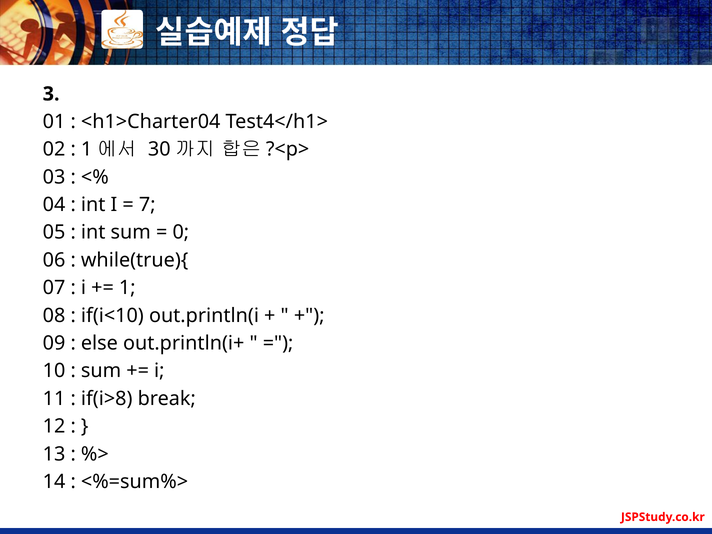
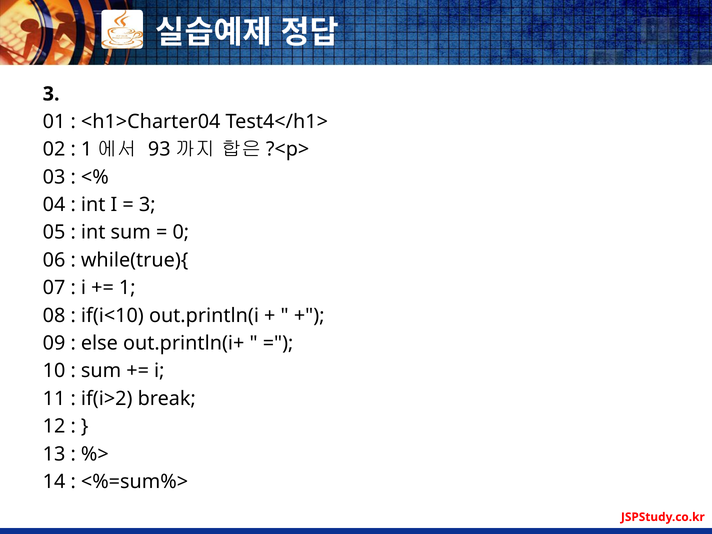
30: 30 -> 93
7 at (147, 205): 7 -> 3
if(i>8: if(i>8 -> if(i>2
